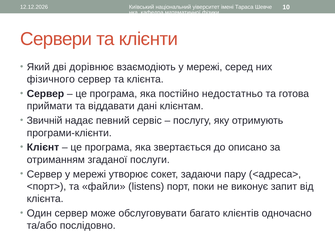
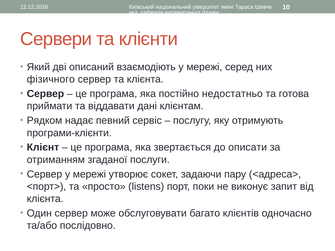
дорівнює: дорівнює -> описаний
Звичній: Звичній -> Рядком
описано: описано -> описати
файли: файли -> просто
